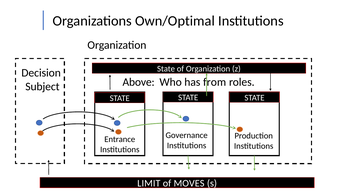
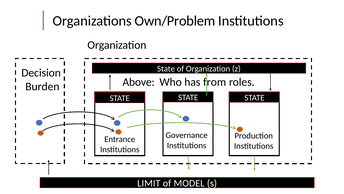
Own/Optimal: Own/Optimal -> Own/Problem
Subject: Subject -> Burden
MOVES: MOVES -> MODEL
